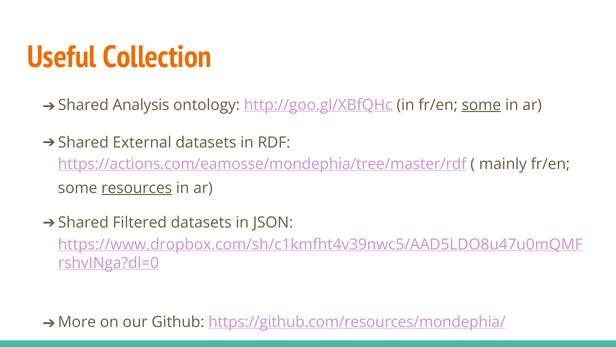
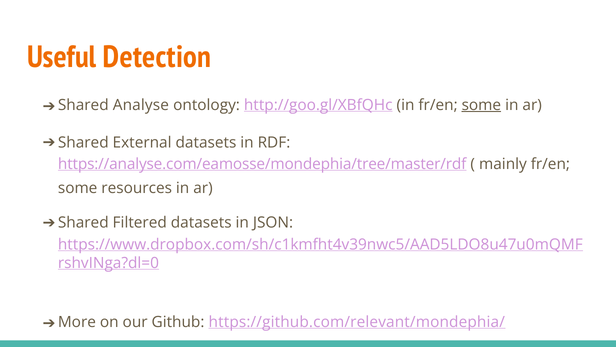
Collection: Collection -> Detection
Analysis: Analysis -> Analyse
https://actions.com/eamosse/mondephia/tree/master/rdf: https://actions.com/eamosse/mondephia/tree/master/rdf -> https://analyse.com/eamosse/mondephia/tree/master/rdf
resources underline: present -> none
https://github.com/resources/mondephia/: https://github.com/resources/mondephia/ -> https://github.com/relevant/mondephia/
